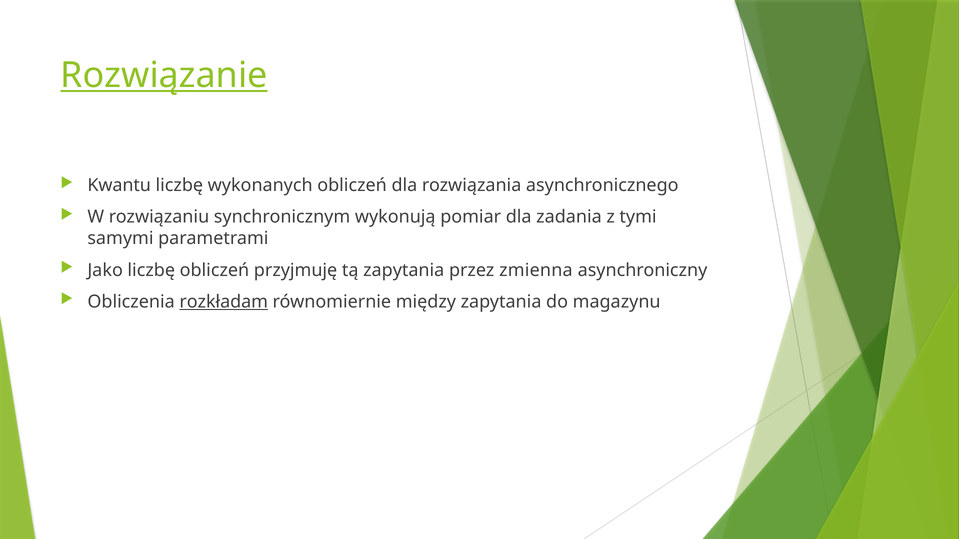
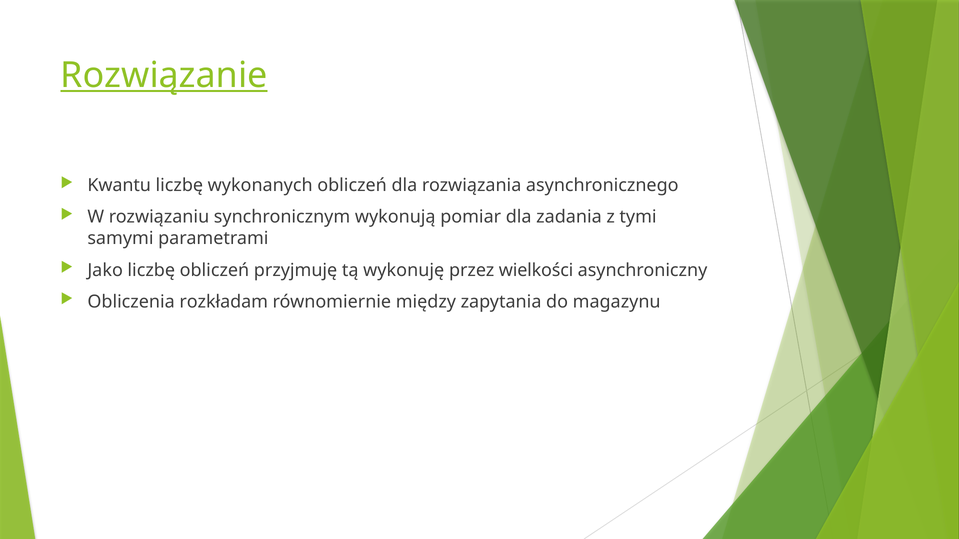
tą zapytania: zapytania -> wykonuję
zmienna: zmienna -> wielkości
rozkładam underline: present -> none
